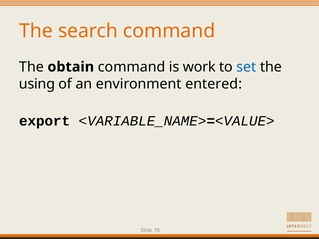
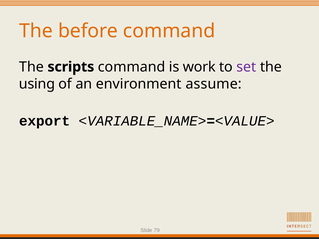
search: search -> before
obtain: obtain -> scripts
set colour: blue -> purple
entered: entered -> assume
